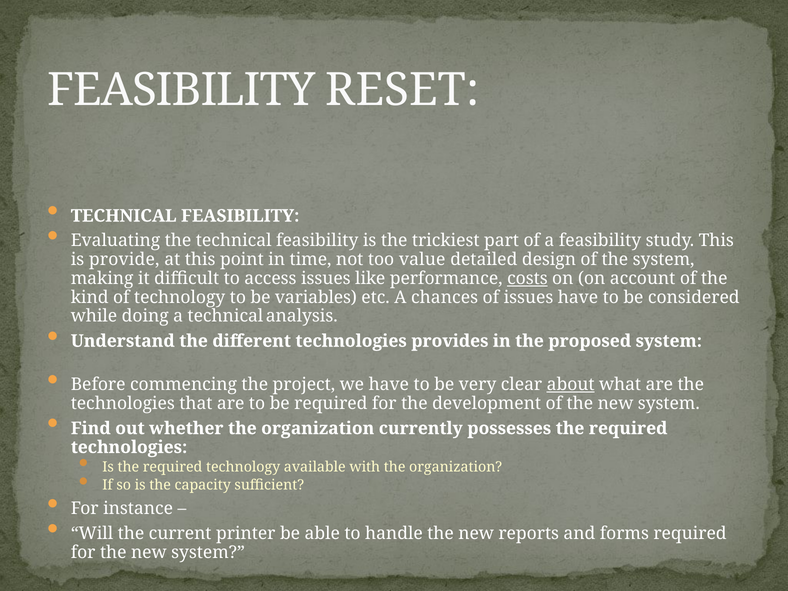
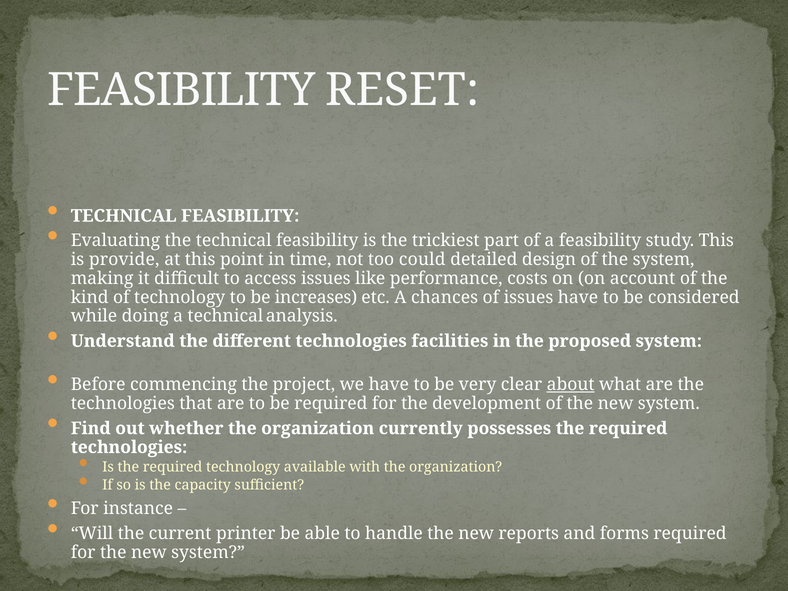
value: value -> could
costs underline: present -> none
variables: variables -> increases
provides: provides -> facilities
